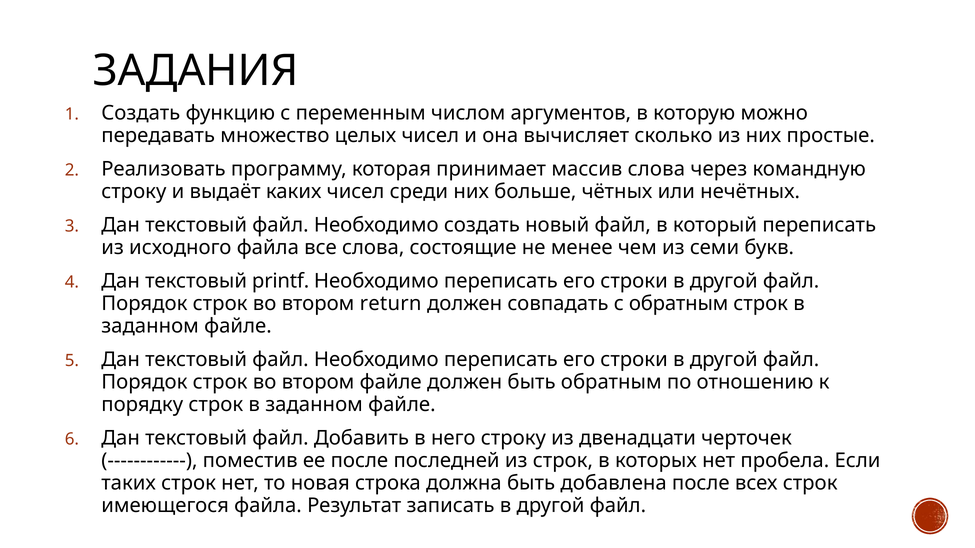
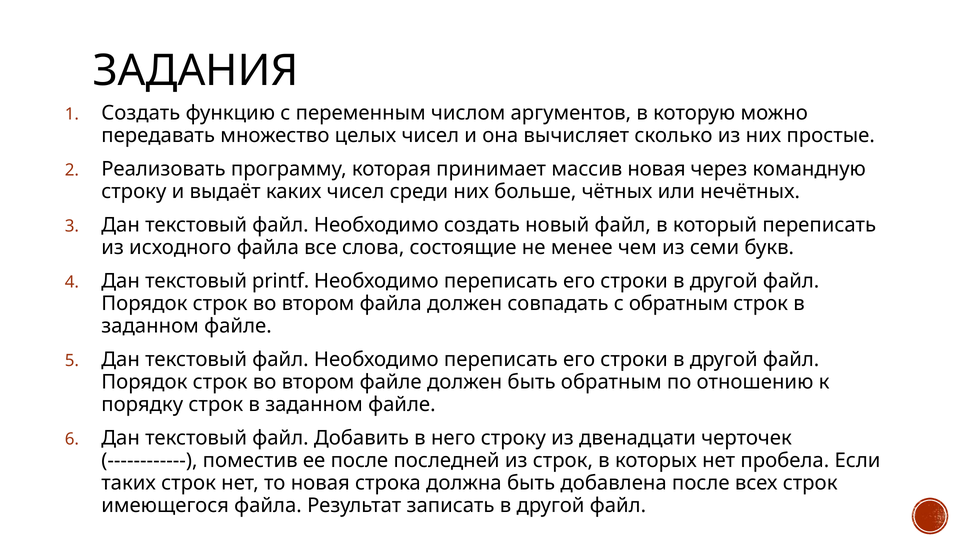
массив слова: слова -> новая
втором return: return -> файла
